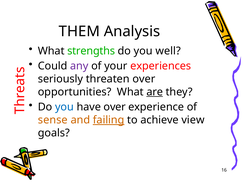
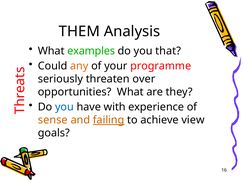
strengths: strengths -> examples
well: well -> that
any colour: purple -> orange
experiences: experiences -> programme
are underline: present -> none
have over: over -> with
